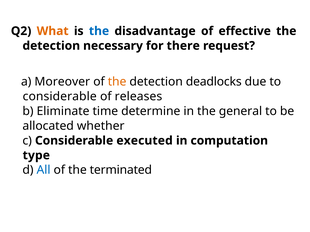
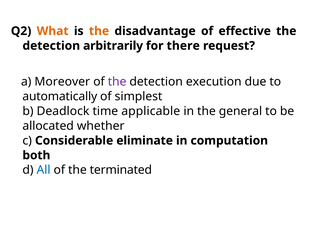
the at (99, 31) colour: blue -> orange
necessary: necessary -> arbitrarily
the at (117, 82) colour: orange -> purple
deadlocks: deadlocks -> execution
considerable at (60, 97): considerable -> automatically
releases: releases -> simplest
Eliminate: Eliminate -> Deadlock
determine: determine -> applicable
executed: executed -> eliminate
type: type -> both
